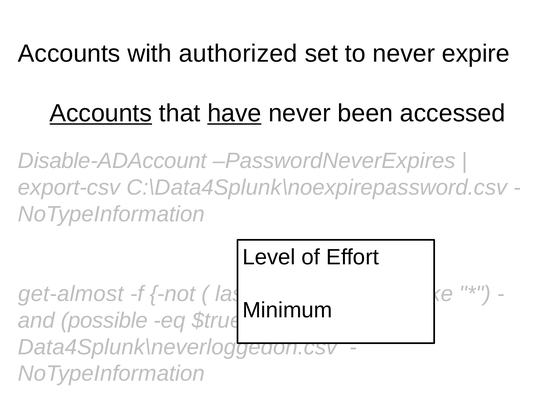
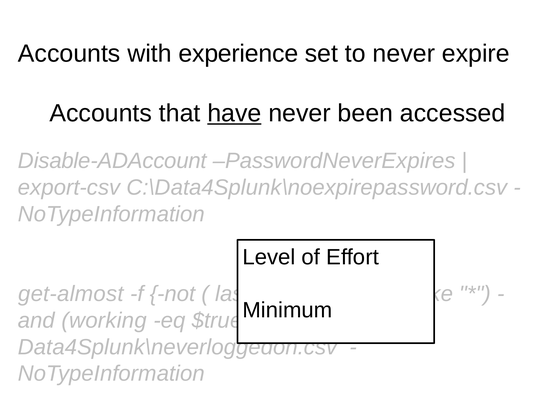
authorized: authorized -> experience
Accounts at (101, 113) underline: present -> none
possible: possible -> working
